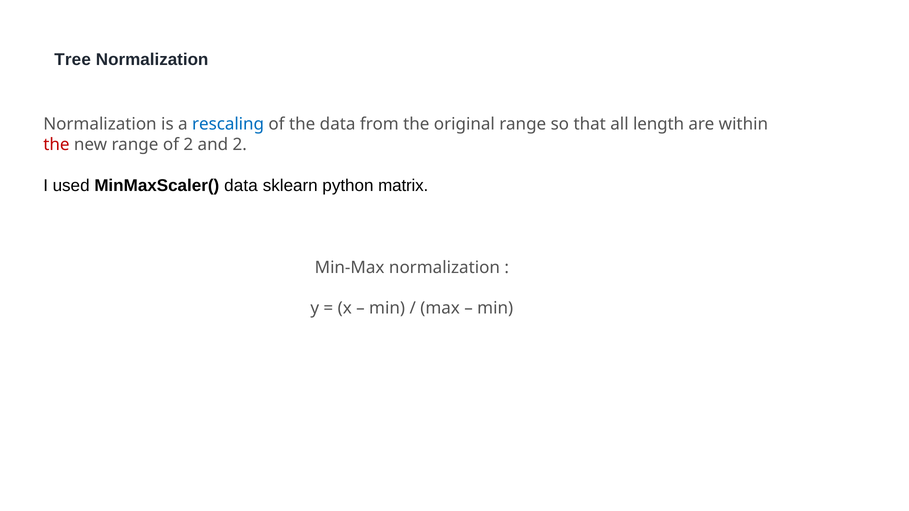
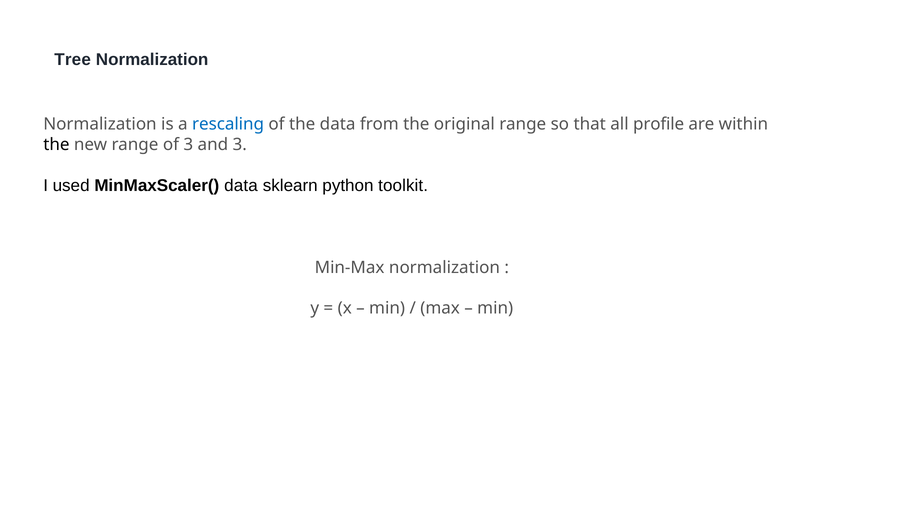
length: length -> profile
the at (56, 145) colour: red -> black
of 2: 2 -> 3
and 2: 2 -> 3
matrix: matrix -> toolkit
